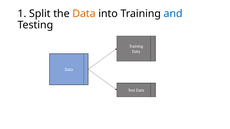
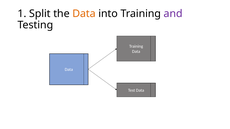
and colour: blue -> purple
